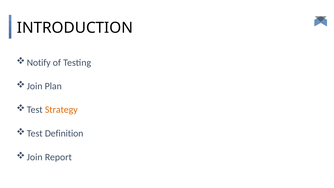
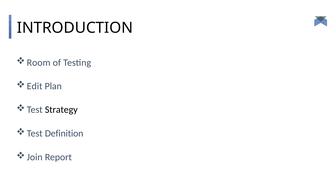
Notify: Notify -> Room
Join at (35, 86): Join -> Edit
Strategy colour: orange -> black
